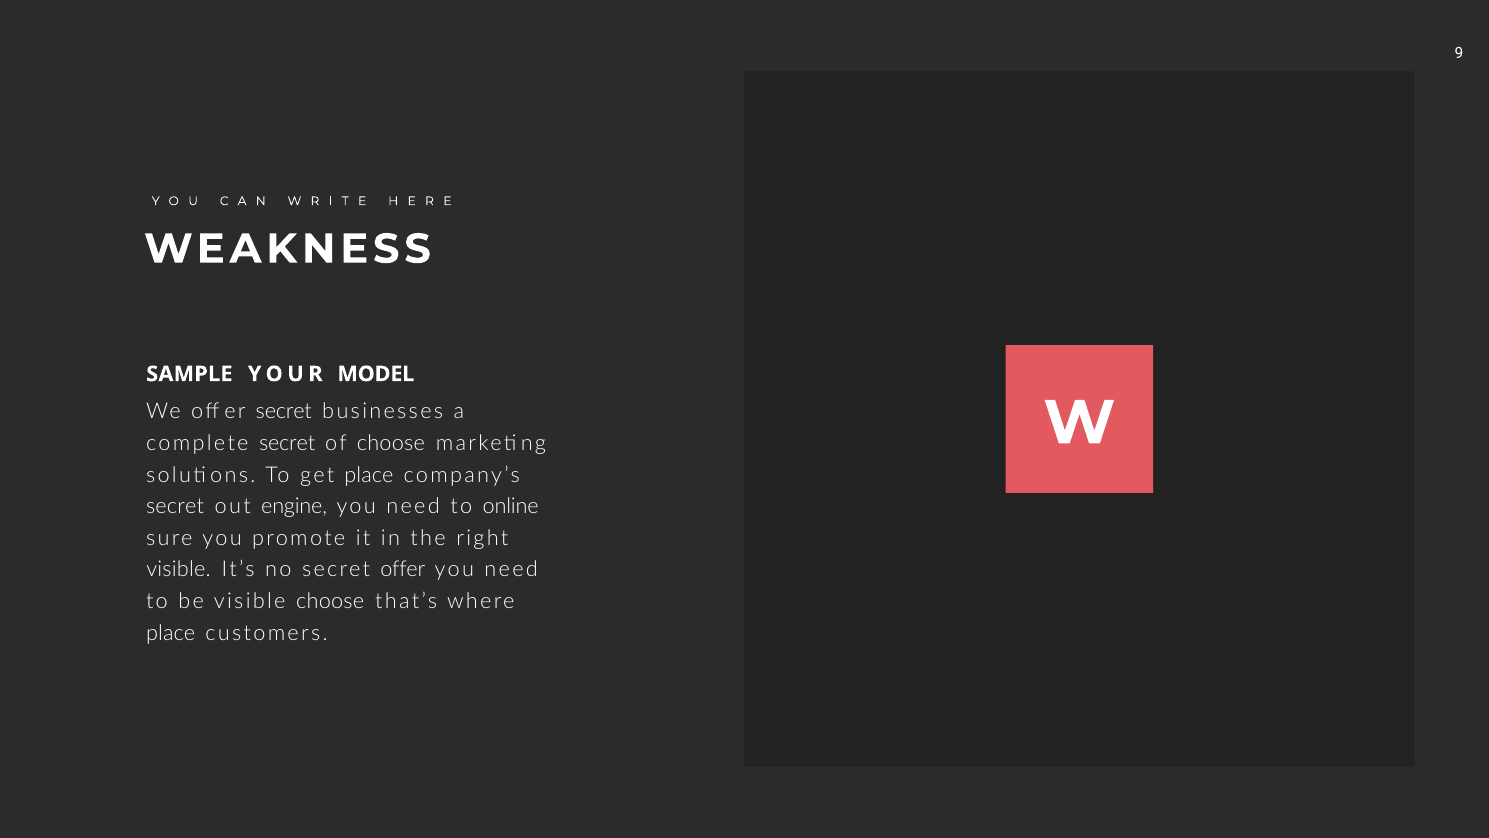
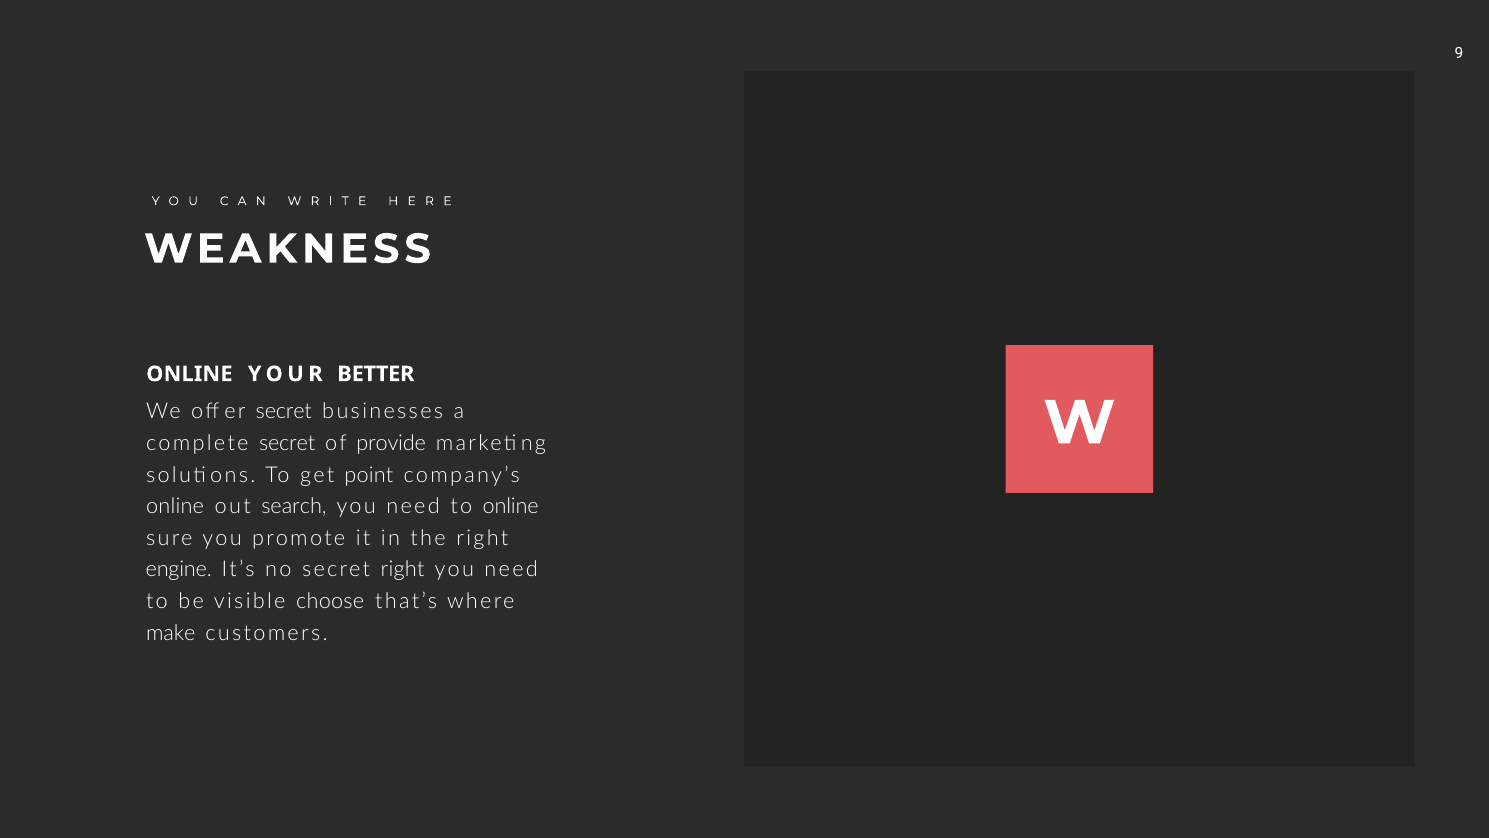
SAMPLE at (189, 374): SAMPLE -> ONLINE
MODEL: MODEL -> BETTER
of choose: choose -> provide
get place: place -> point
secret at (175, 506): secret -> online
engine: engine -> search
visible at (179, 570): visible -> engine
secret offer: offer -> right
place at (171, 633): place -> make
